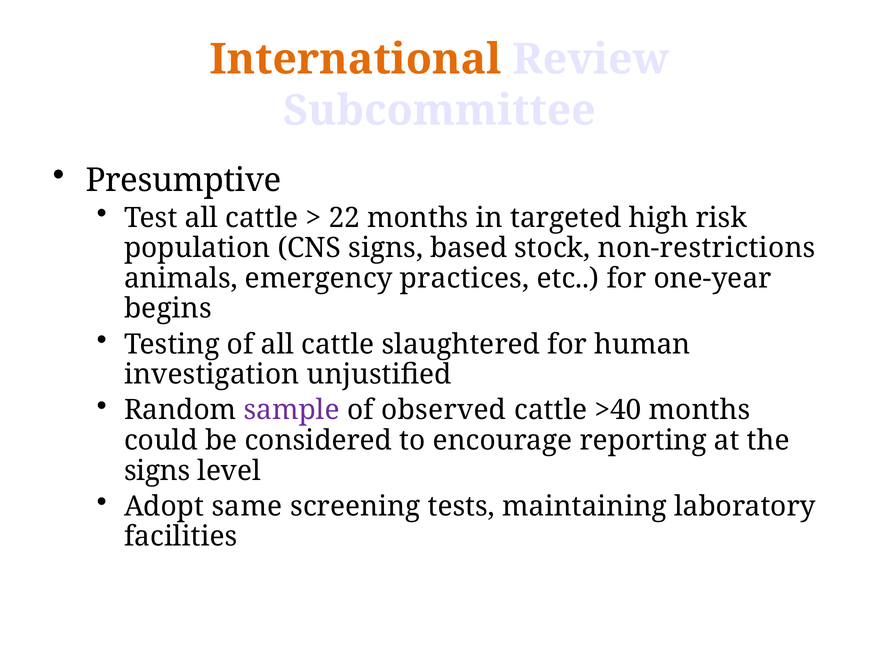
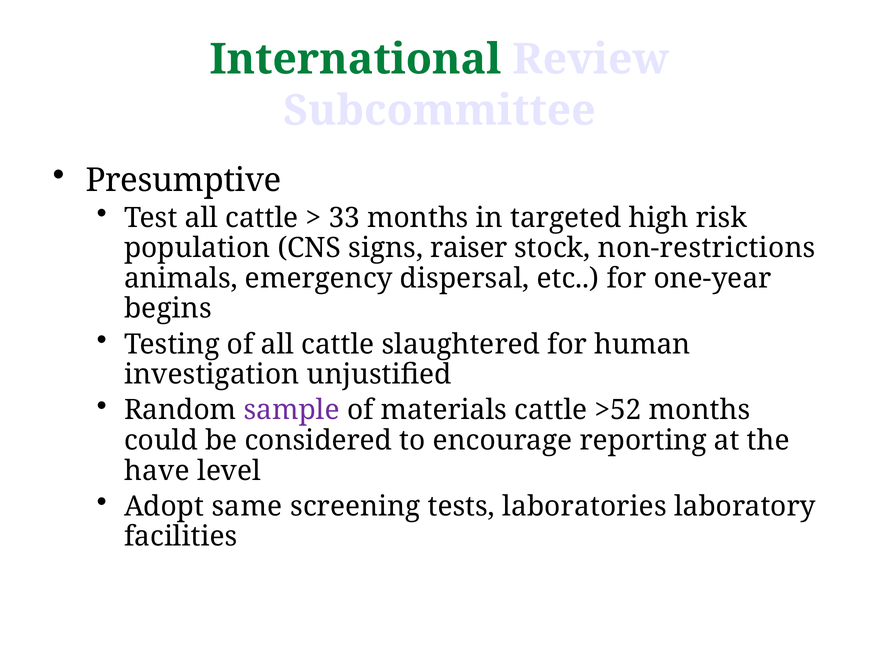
International colour: orange -> green
22: 22 -> 33
based: based -> raiser
practices: practices -> dispersal
observed: observed -> materials
>40: >40 -> >52
signs at (157, 471): signs -> have
maintaining: maintaining -> laboratories
